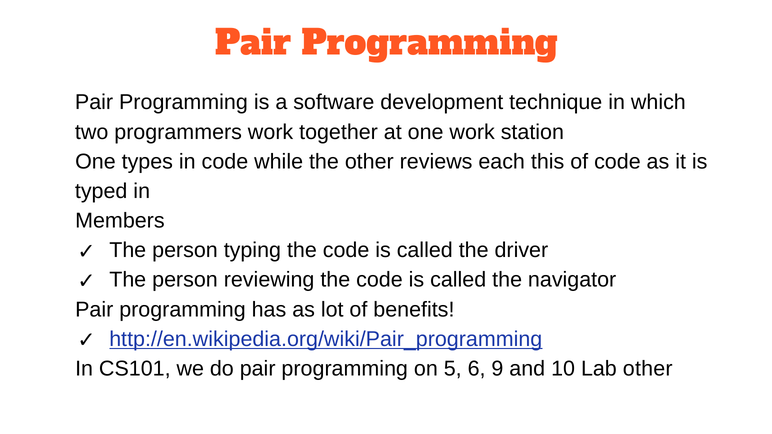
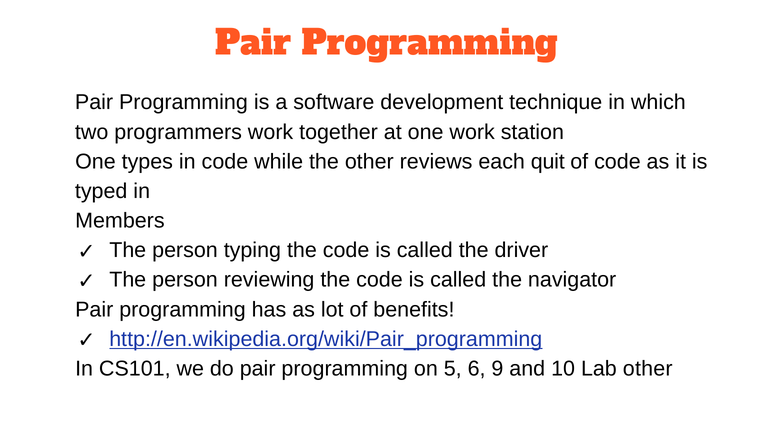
this: this -> quit
